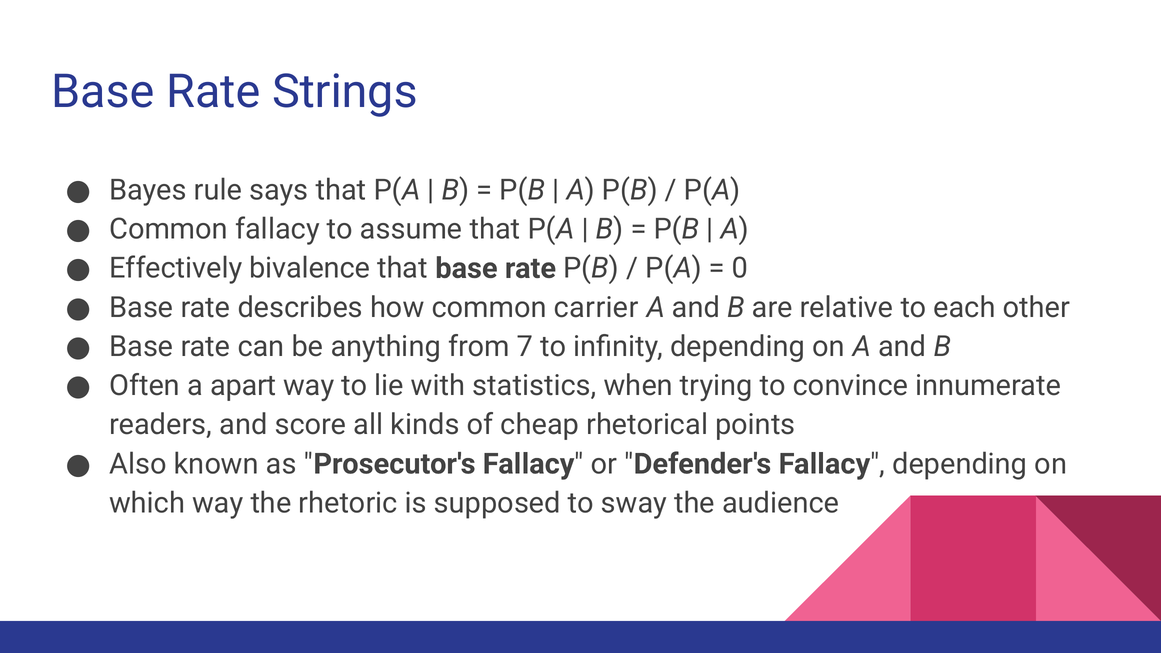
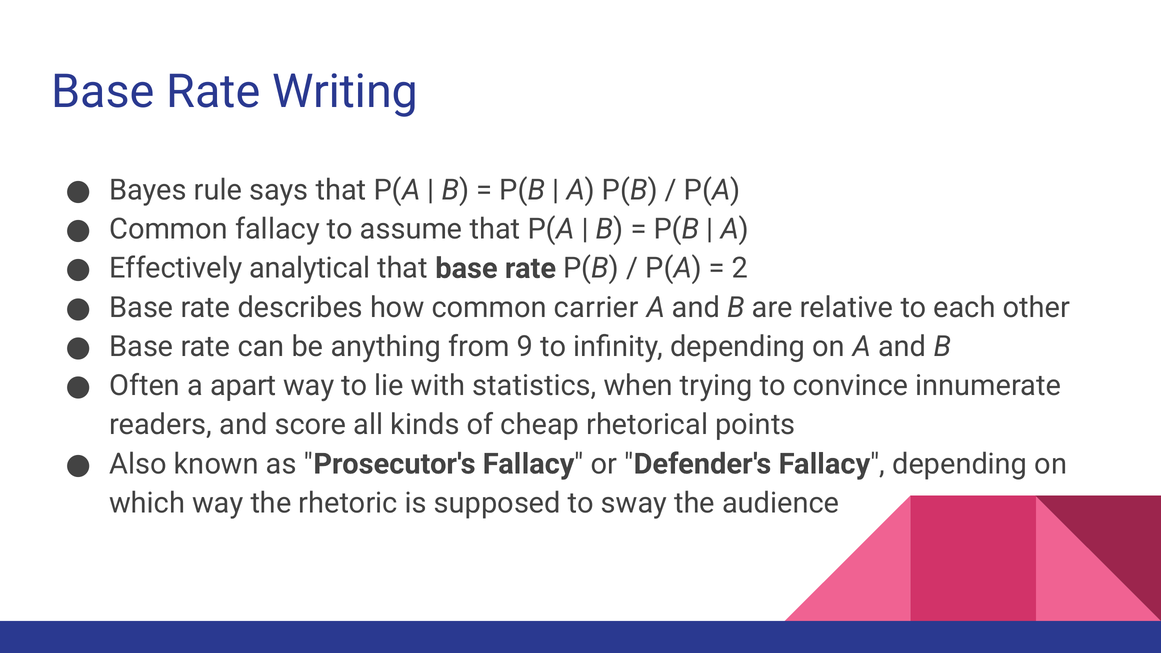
Strings: Strings -> Writing
bivalence: bivalence -> analytical
0: 0 -> 2
7: 7 -> 9
